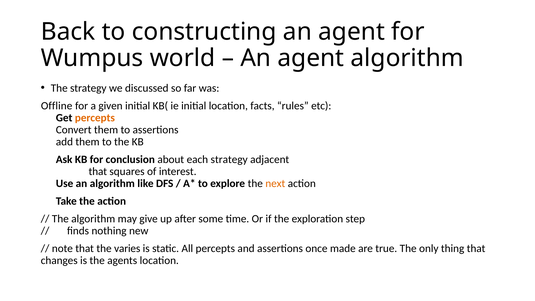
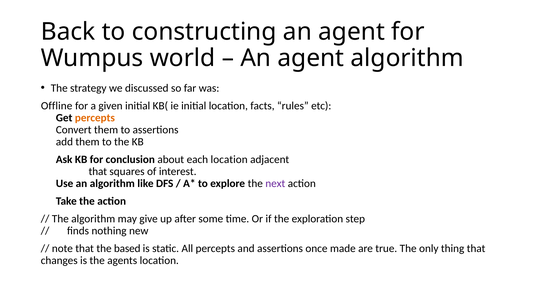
each strategy: strategy -> location
next colour: orange -> purple
varies: varies -> based
